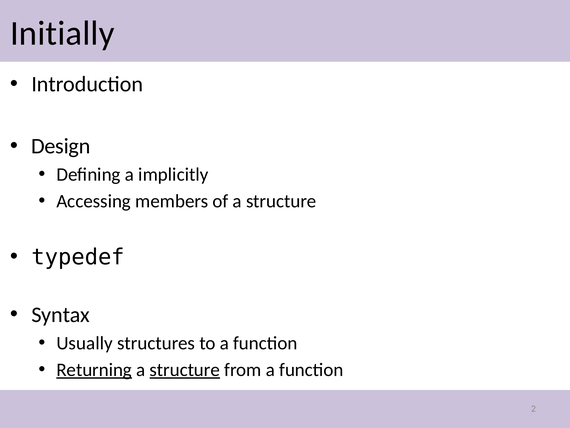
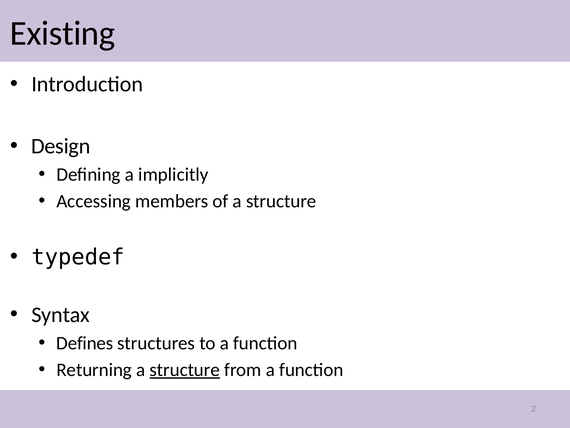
Initially: Initially -> Existing
Usually: Usually -> Defines
Returning underline: present -> none
